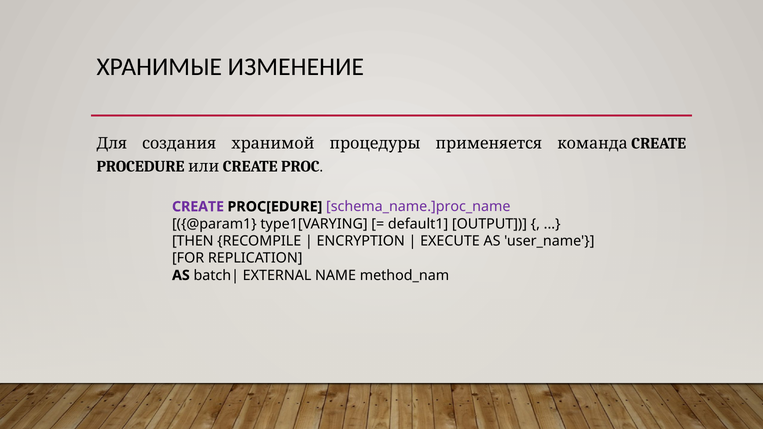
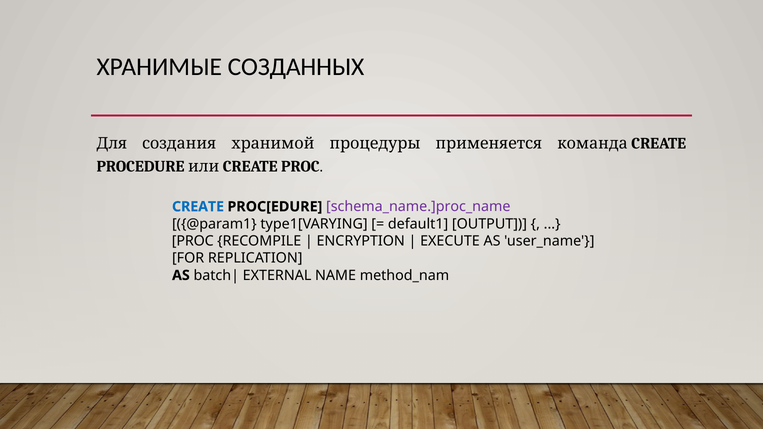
ИЗМЕНЕНИЕ: ИЗМЕНЕНИЕ -> СОЗДАННЫХ
CREATE at (198, 207) colour: purple -> blue
THEN at (193, 241): THEN -> PROC
